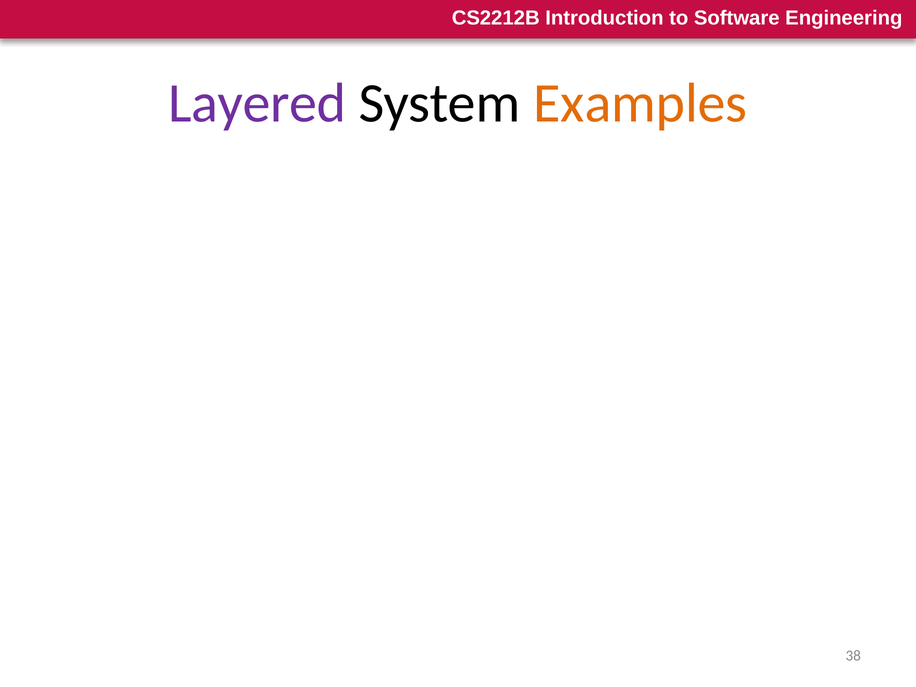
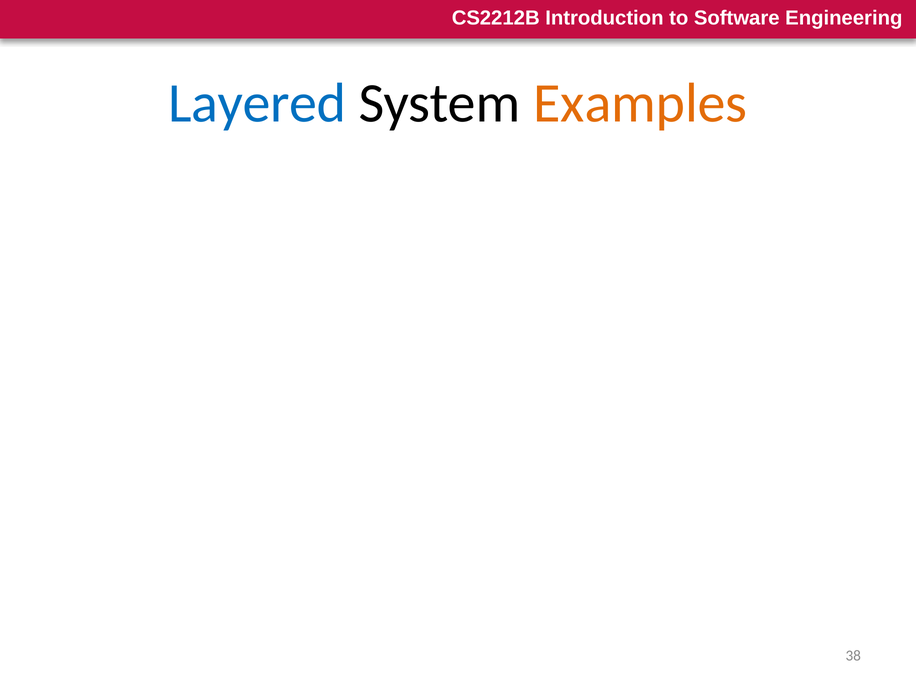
Layered colour: purple -> blue
